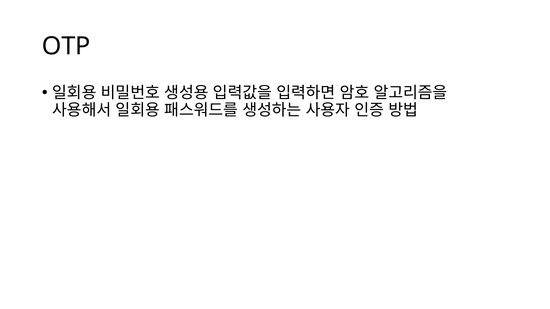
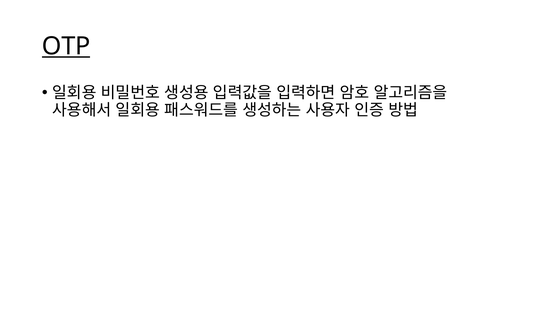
OTP underline: none -> present
